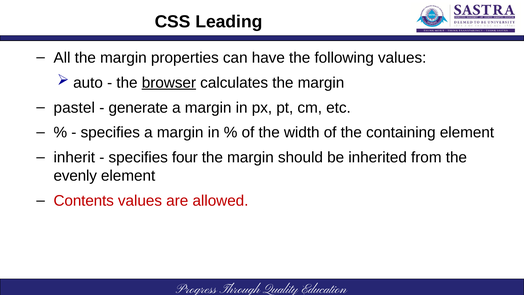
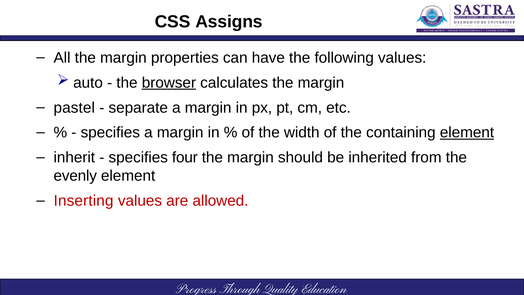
Leading: Leading -> Assigns
generate: generate -> separate
element at (467, 132) underline: none -> present
Contents: Contents -> Inserting
